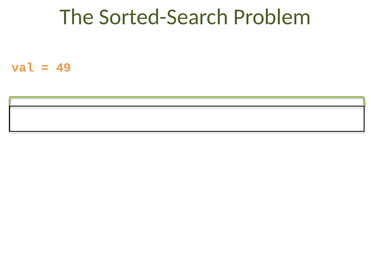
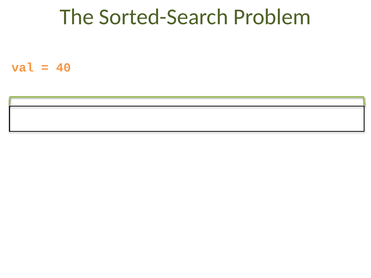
49: 49 -> 40
